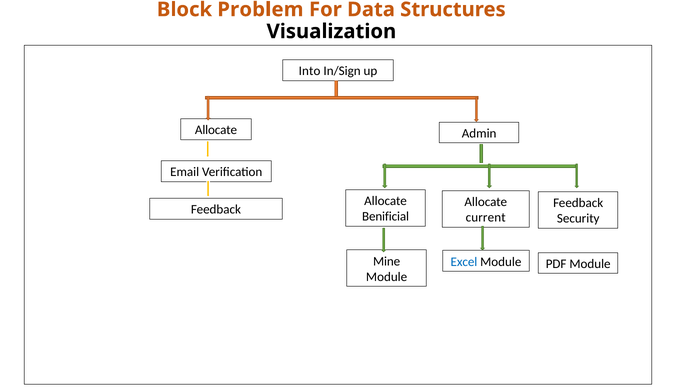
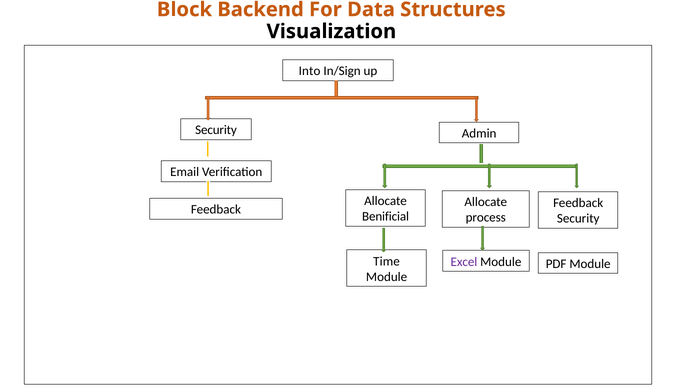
Problem: Problem -> Backend
Allocate at (216, 130): Allocate -> Security
current: current -> process
Mine: Mine -> Time
Excel colour: blue -> purple
